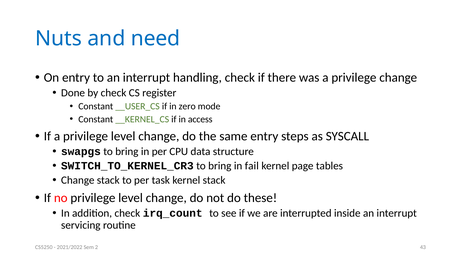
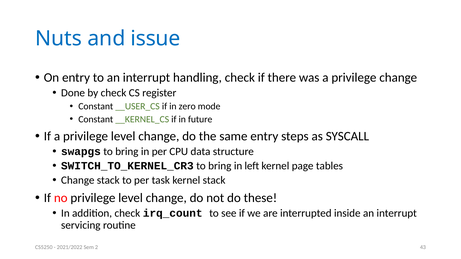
need: need -> issue
access: access -> future
fail: fail -> left
